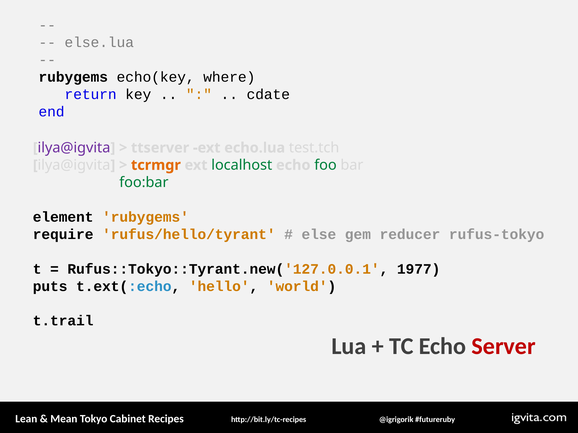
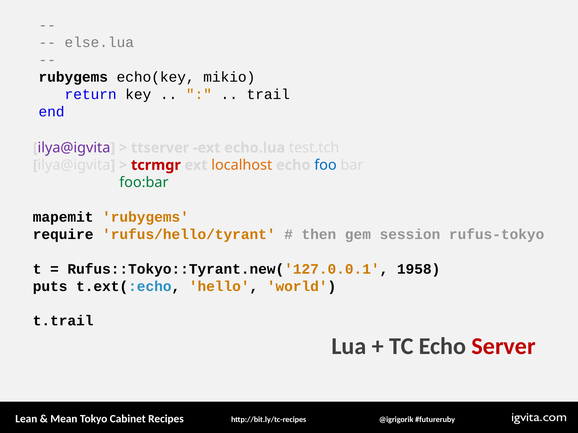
where: where -> mikio
cdate: cdate -> trail
tcrmgr colour: orange -> red
localhost colour: green -> orange
foo colour: green -> blue
element: element -> mapemit
else: else -> then
reducer: reducer -> session
1977: 1977 -> 1958
